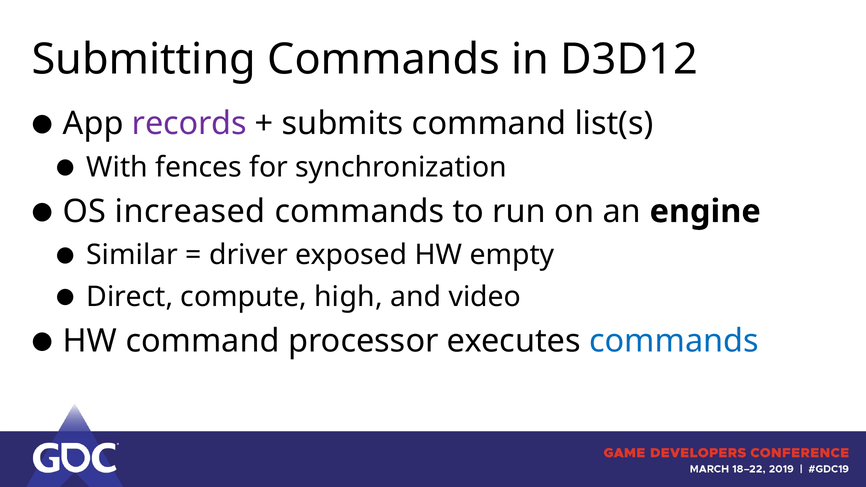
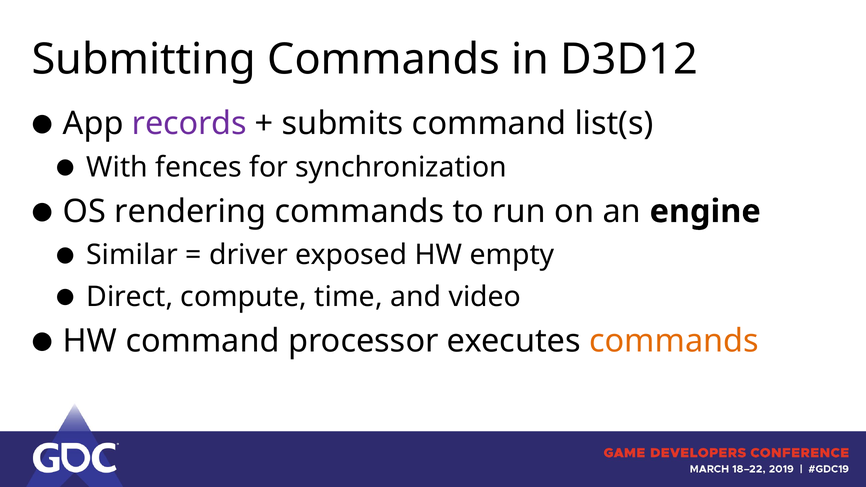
increased: increased -> rendering
high: high -> time
commands at (674, 341) colour: blue -> orange
